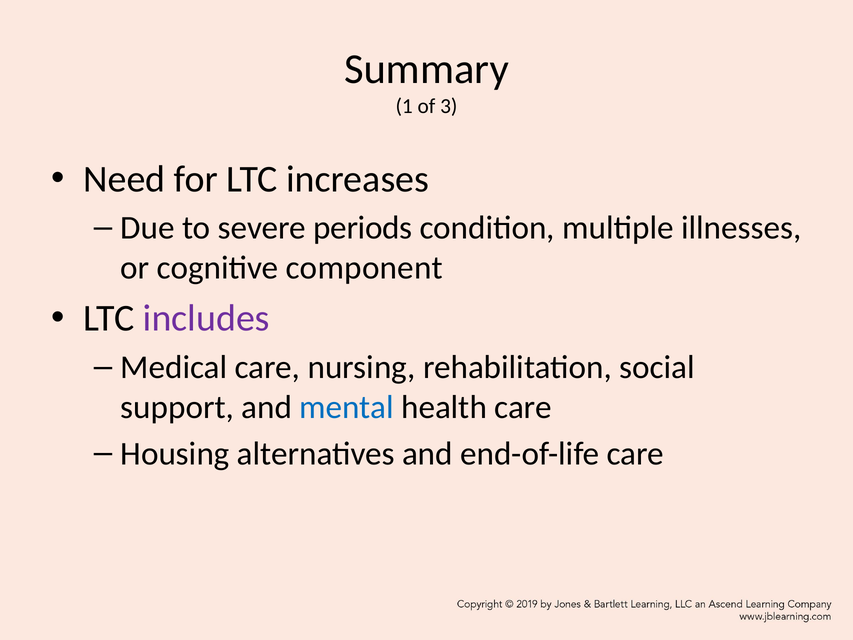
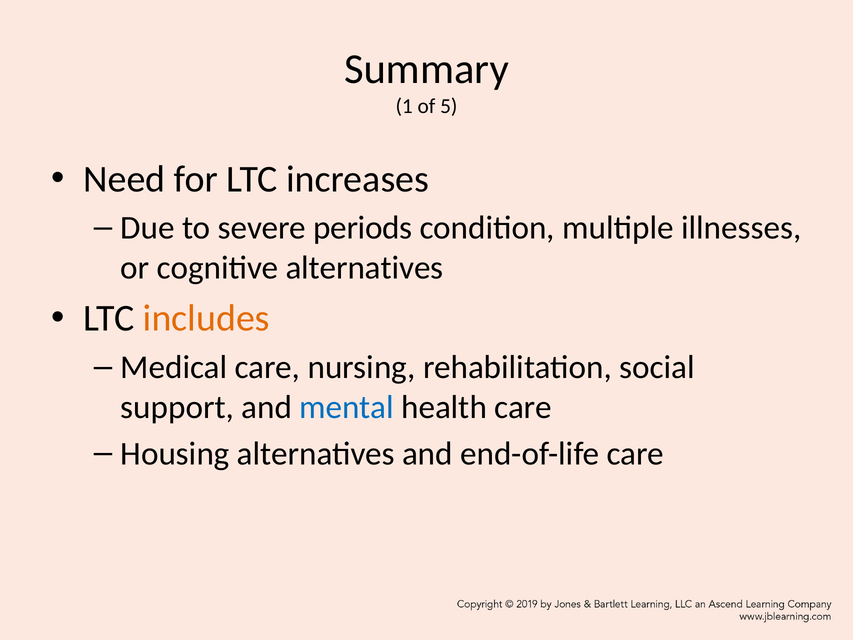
3: 3 -> 5
cognitive component: component -> alternatives
includes colour: purple -> orange
